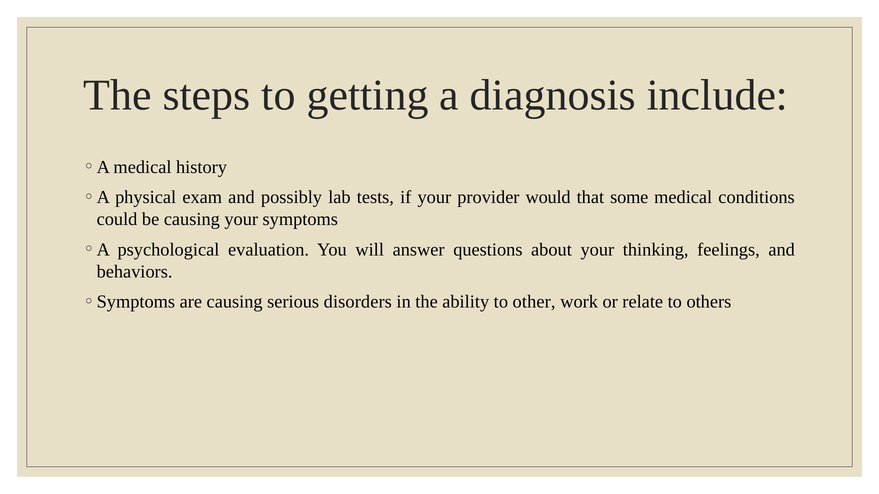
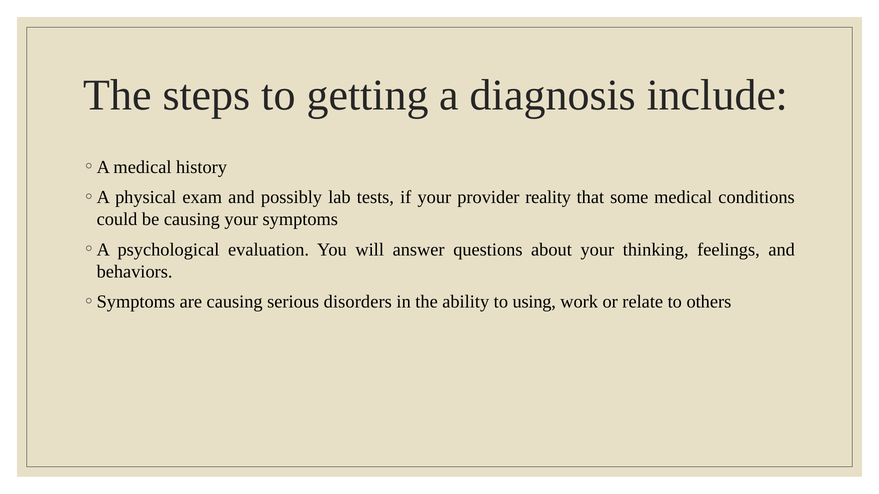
would: would -> reality
other: other -> using
